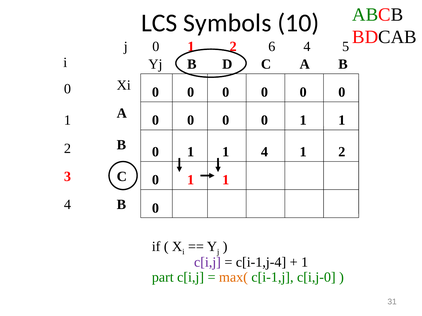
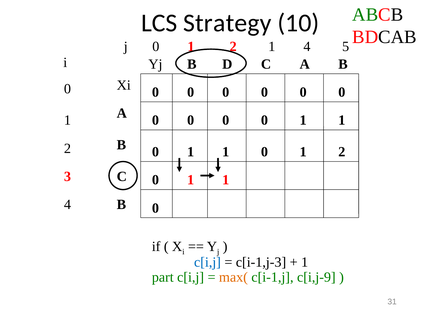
Symbols: Symbols -> Strategy
6 at (272, 47): 6 -> 1
4 at (264, 152): 4 -> 0
c[i,j at (207, 262) colour: purple -> blue
c[i-1,j-4: c[i-1,j-4 -> c[i-1,j-3
c[i,j-0: c[i,j-0 -> c[i,j-9
